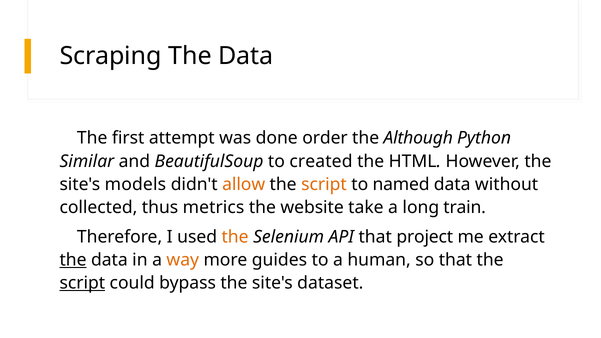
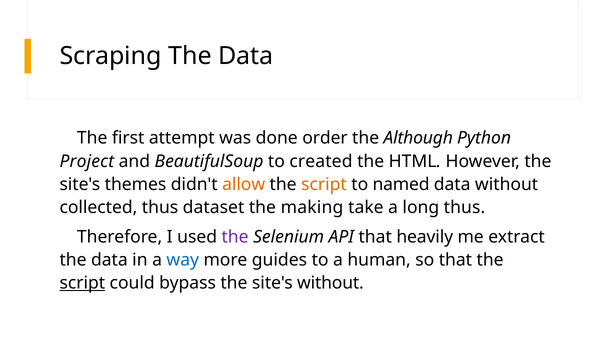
Similar: Similar -> Project
models: models -> themes
metrics: metrics -> dataset
website: website -> making
long train: train -> thus
the at (235, 237) colour: orange -> purple
project: project -> heavily
the at (73, 260) underline: present -> none
way colour: orange -> blue
site's dataset: dataset -> without
